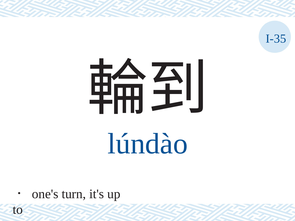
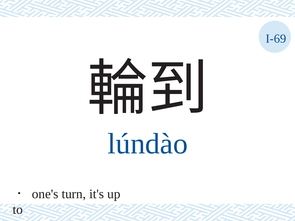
I-35: I-35 -> I-69
